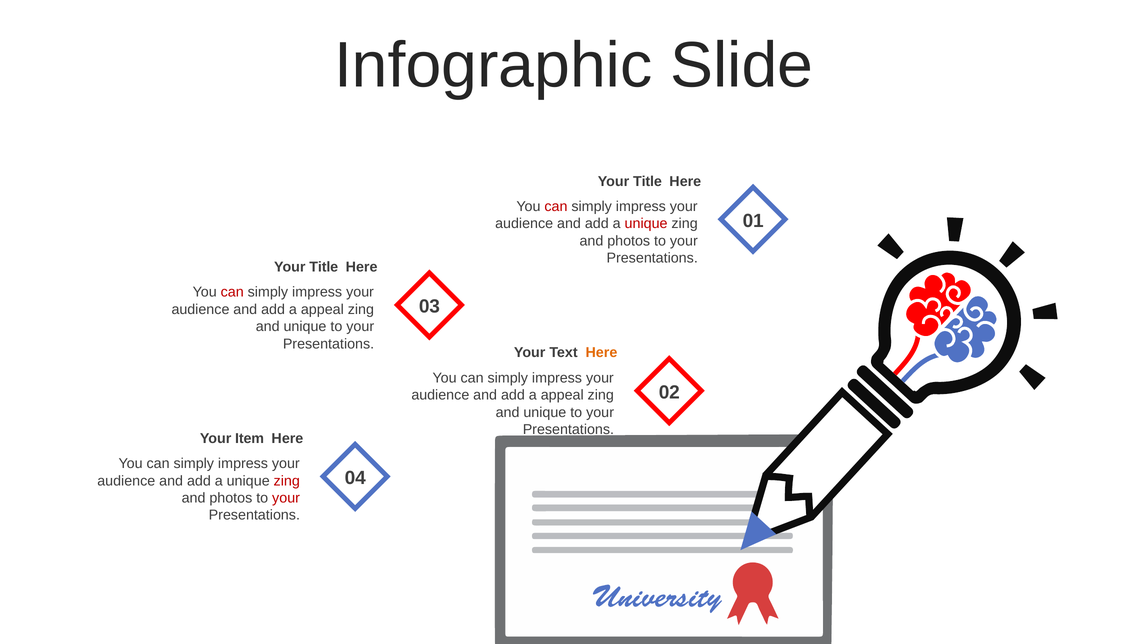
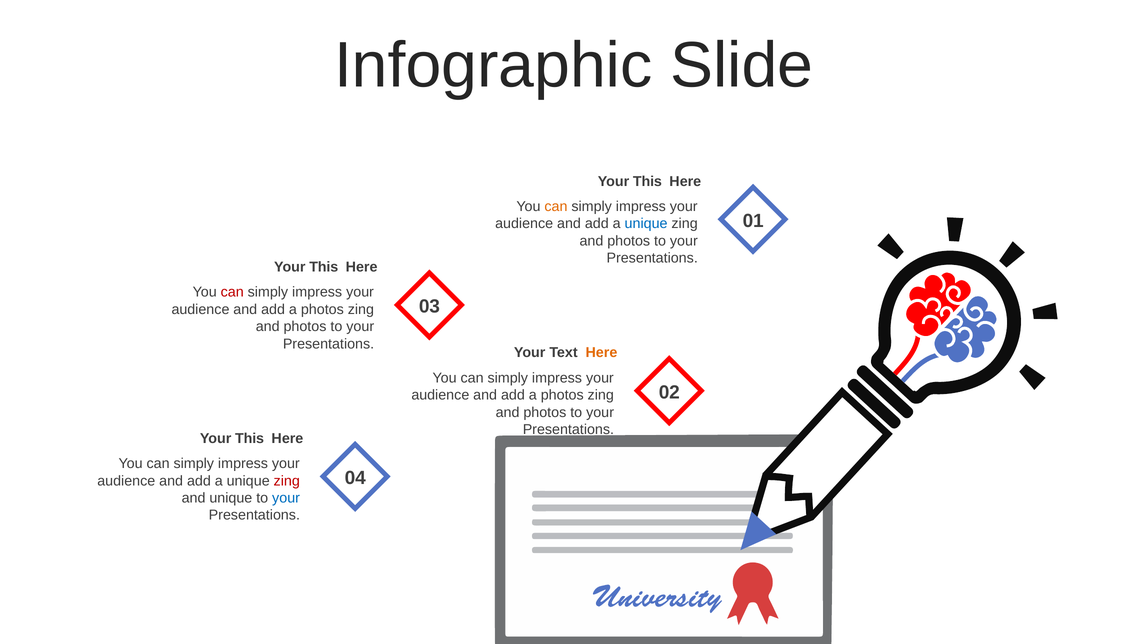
Title at (647, 181): Title -> This
can at (556, 207) colour: red -> orange
unique at (646, 224) colour: red -> blue
Title at (324, 267): Title -> This
appeal at (322, 309): appeal -> photos
unique at (305, 327): unique -> photos
appeal at (562, 395): appeal -> photos
unique at (545, 412): unique -> photos
Item at (250, 439): Item -> This
photos at (231, 498): photos -> unique
your at (286, 498) colour: red -> blue
